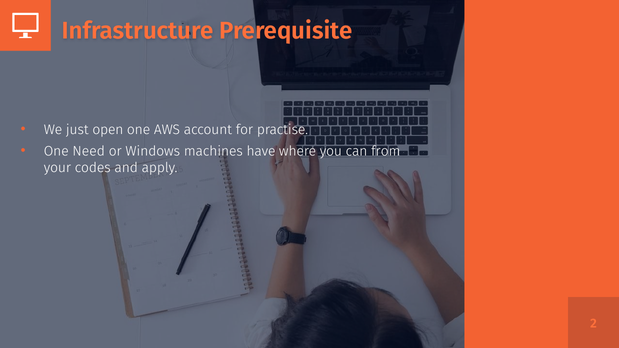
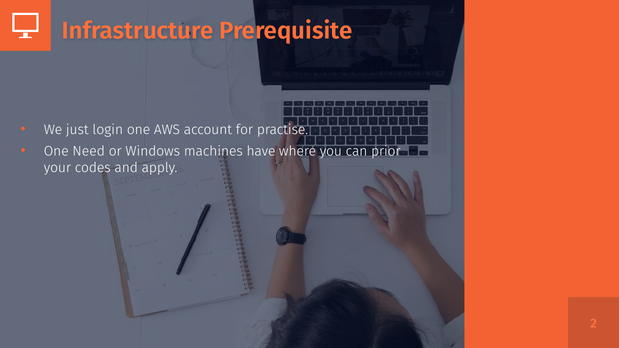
open: open -> login
from: from -> prior
